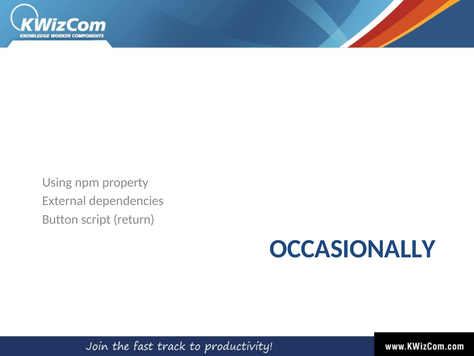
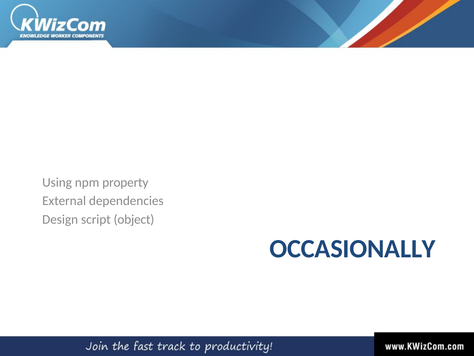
Button: Button -> Design
return: return -> object
